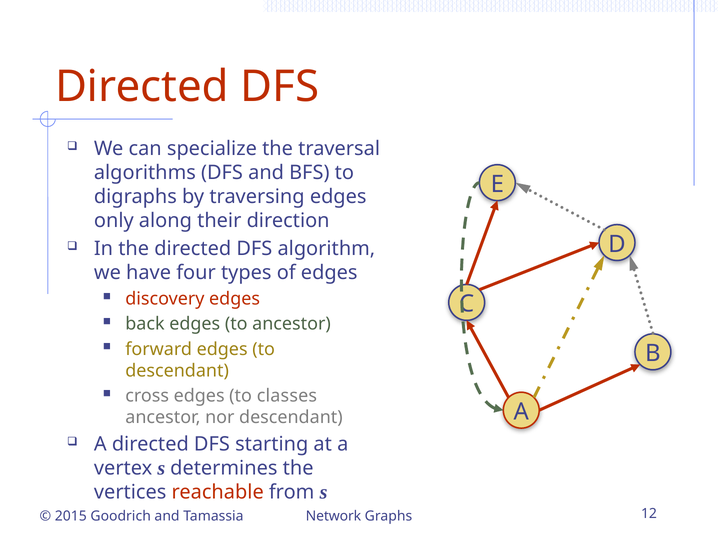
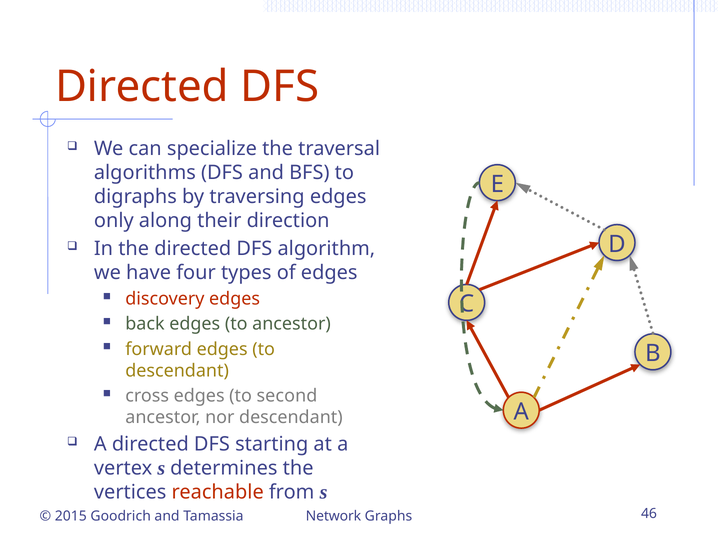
classes: classes -> second
12: 12 -> 46
